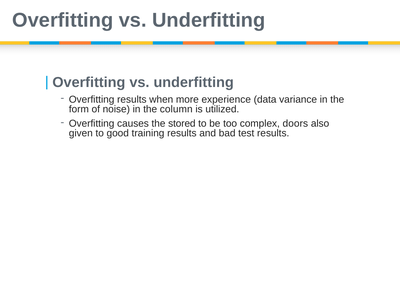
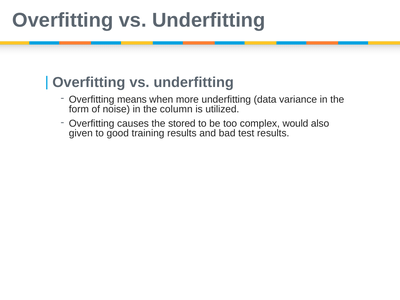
Overfitting results: results -> means
more experience: experience -> underfitting
doors: doors -> would
